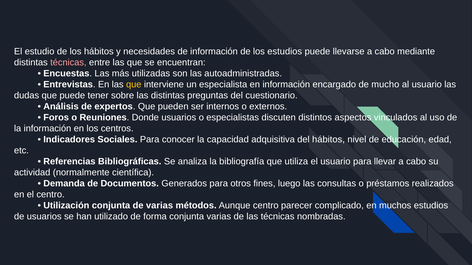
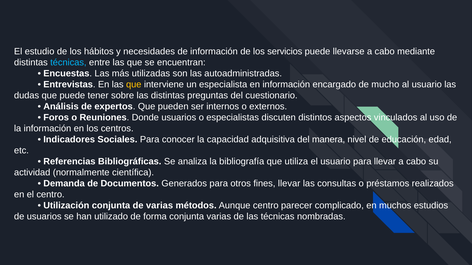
los estudios: estudios -> servicios
técnicas at (68, 62) colour: pink -> light blue
del hábitos: hábitos -> manera
fines luego: luego -> llevar
